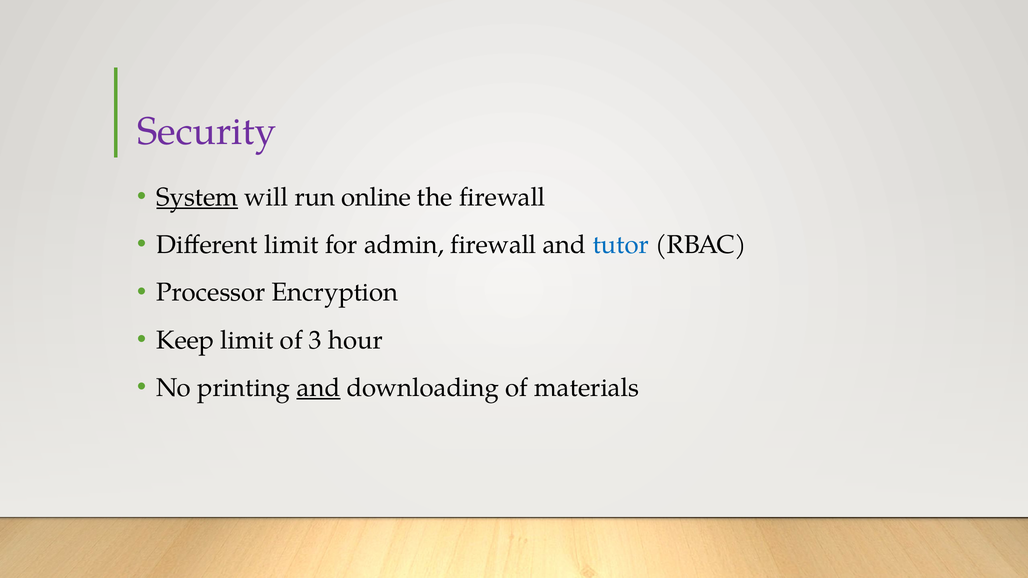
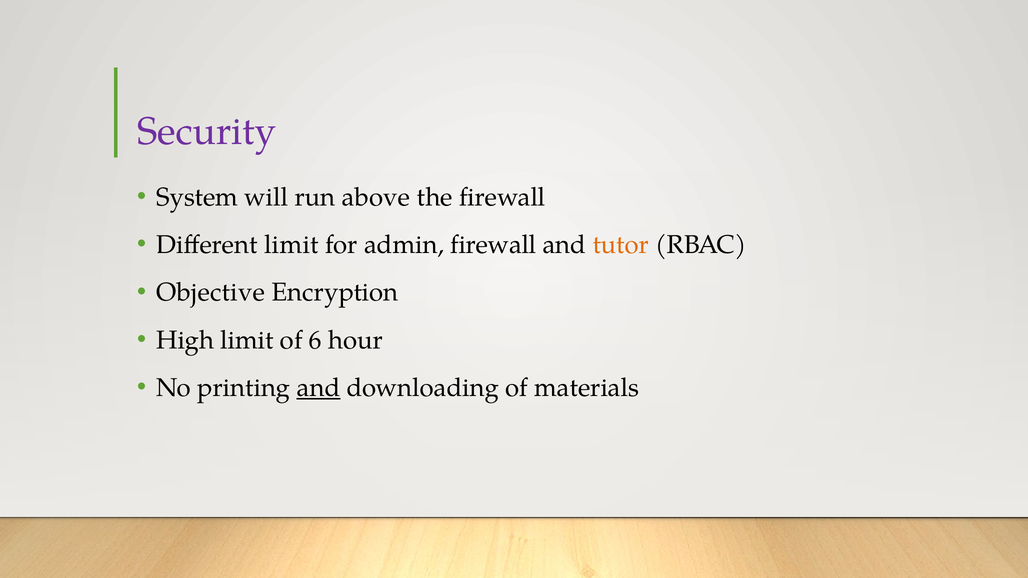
System underline: present -> none
online: online -> above
tutor colour: blue -> orange
Processor: Processor -> Objective
Keep: Keep -> High
3: 3 -> 6
